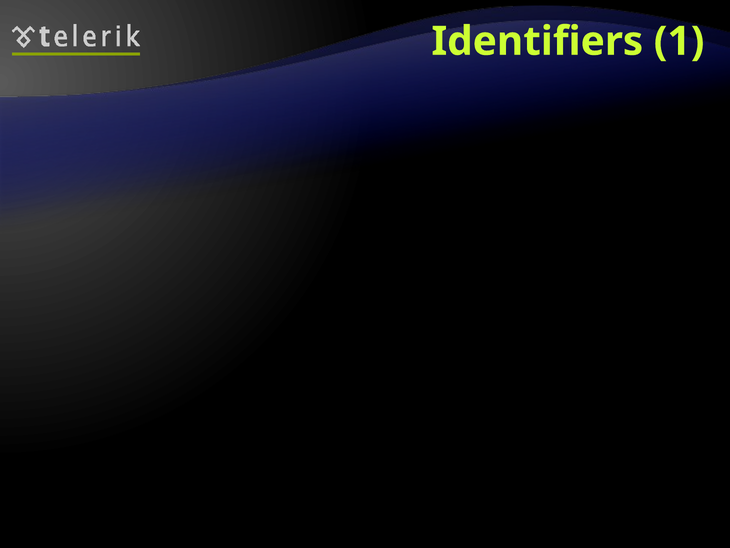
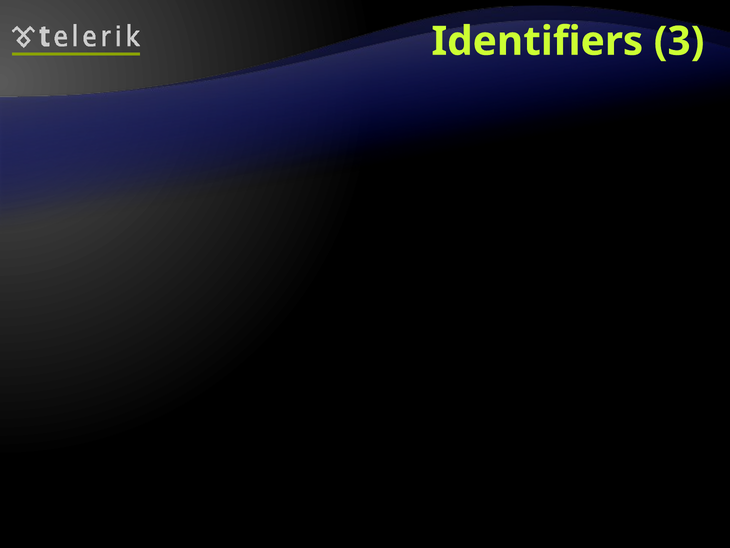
1: 1 -> 3
